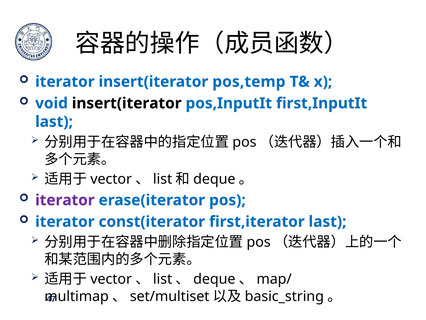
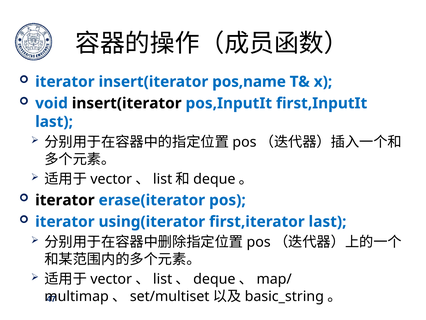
pos,temp: pos,temp -> pos,name
iterator at (65, 200) colour: purple -> black
const(iterator: const(iterator -> using(iterator
